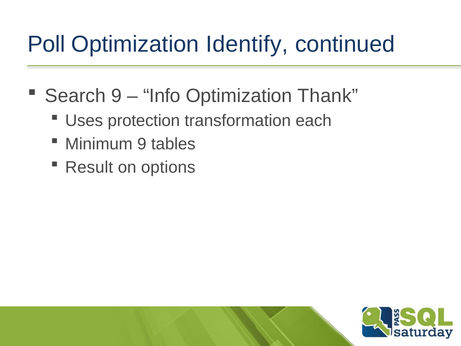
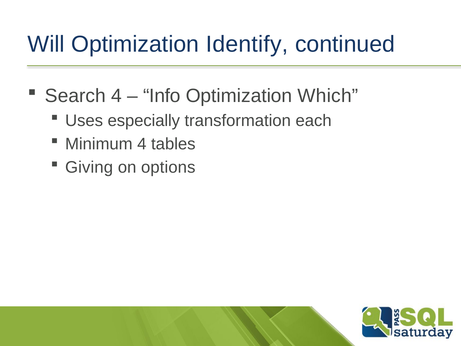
Poll: Poll -> Will
Search 9: 9 -> 4
Thank: Thank -> Which
protection: protection -> especially
Minimum 9: 9 -> 4
Result: Result -> Giving
